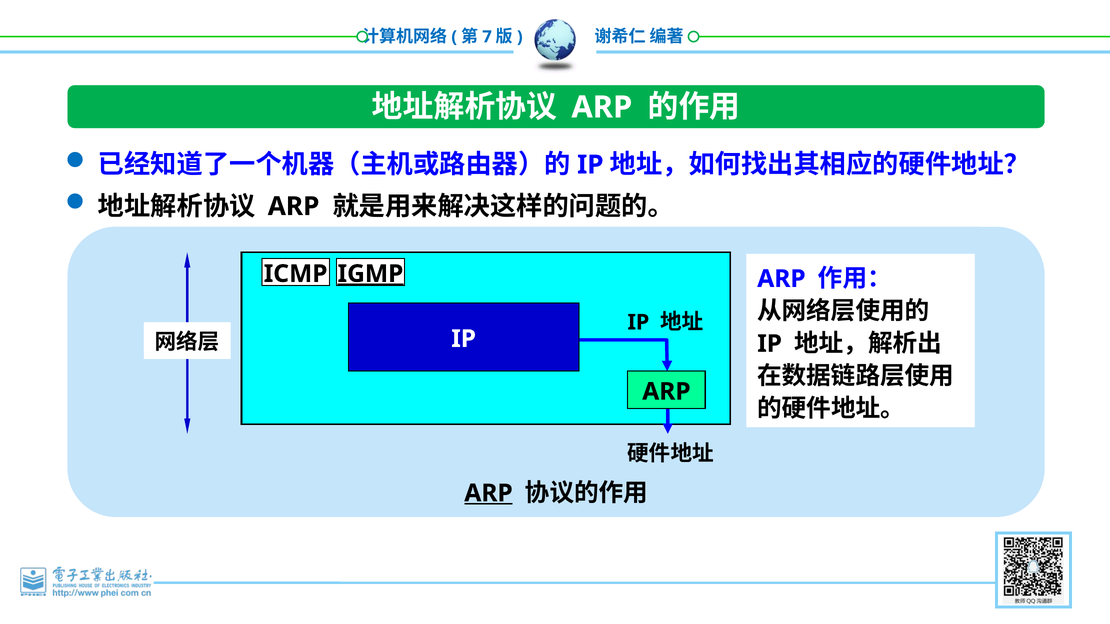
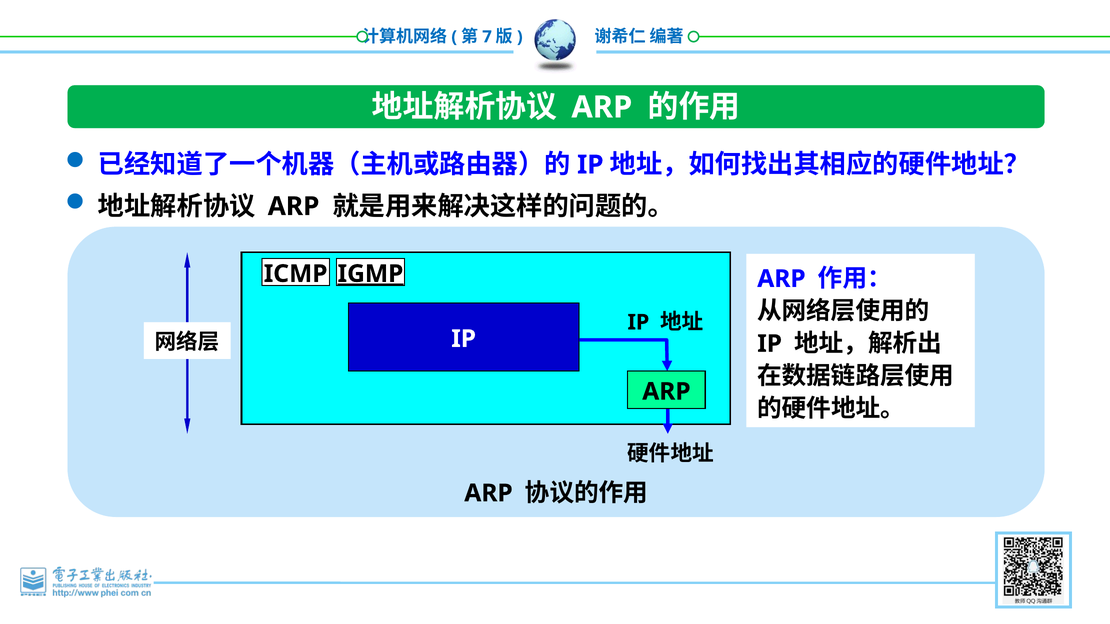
ARP at (489, 493) underline: present -> none
